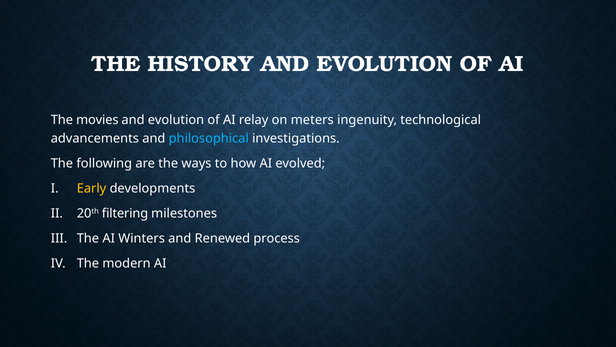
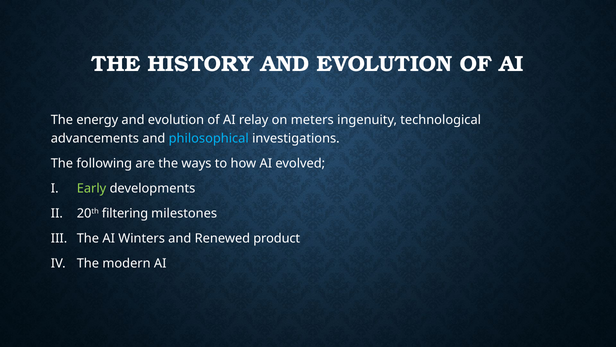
movies: movies -> energy
Early colour: yellow -> light green
process: process -> product
